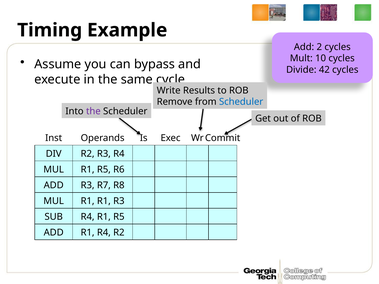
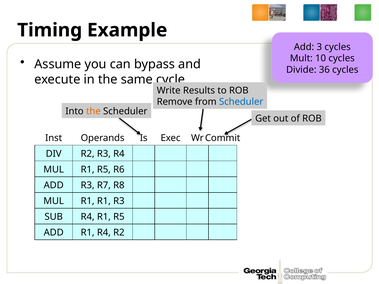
2: 2 -> 3
42: 42 -> 36
the at (93, 111) colour: purple -> orange
